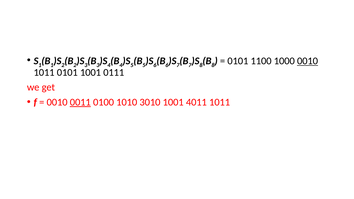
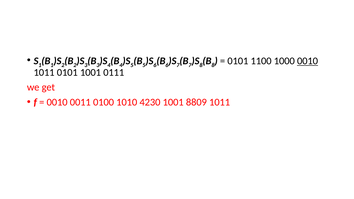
0011 underline: present -> none
3010: 3010 -> 4230
4011: 4011 -> 8809
